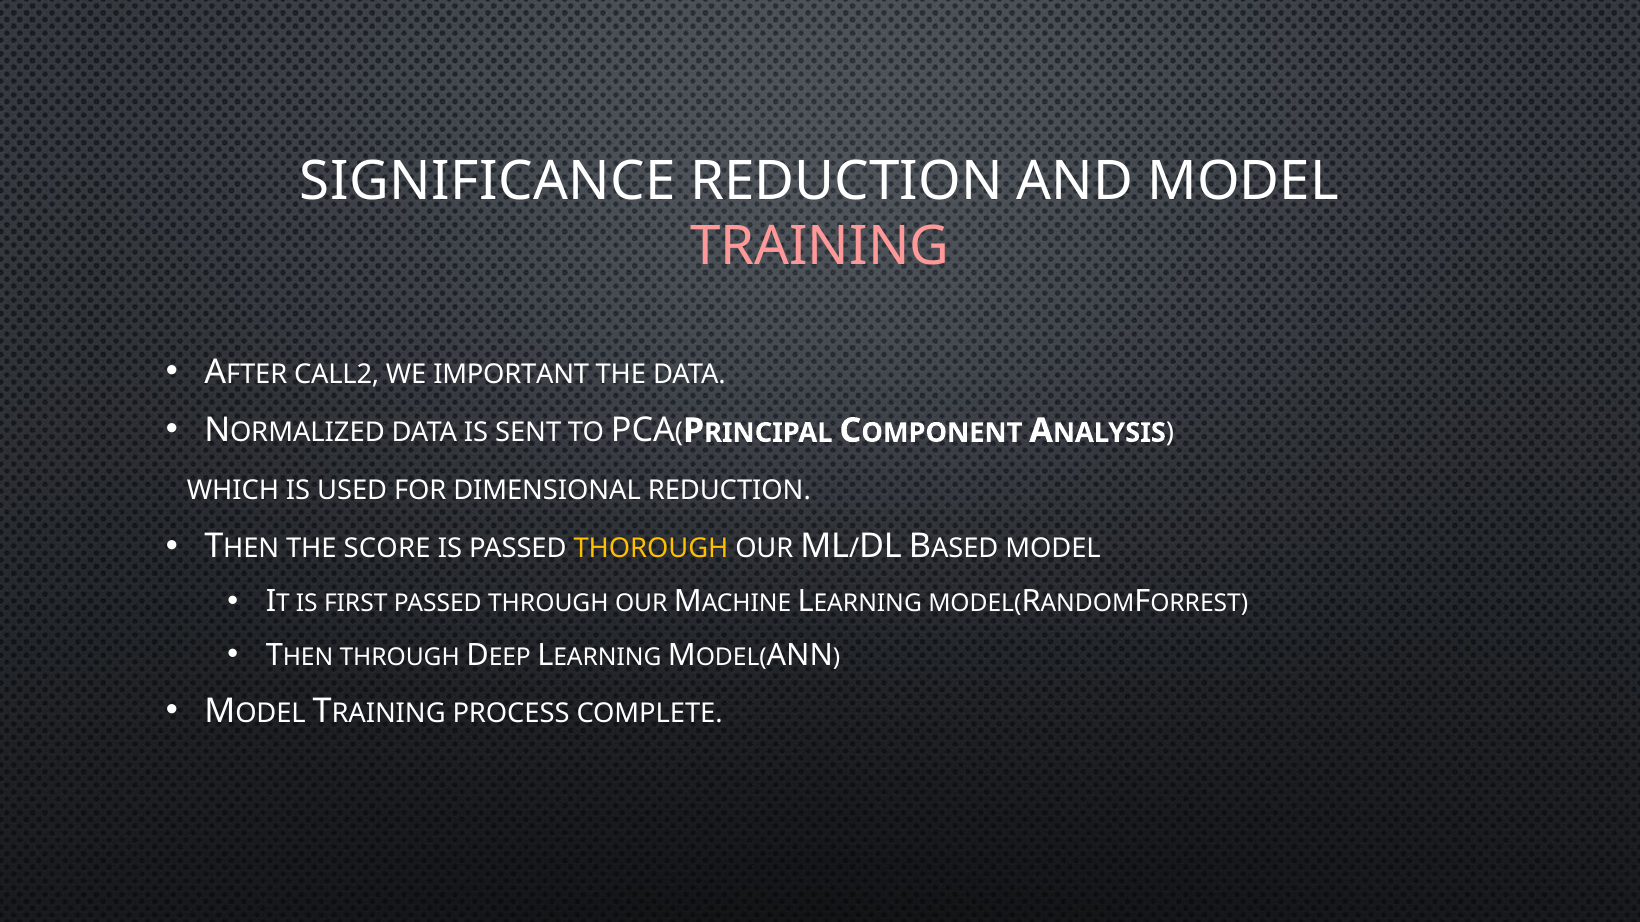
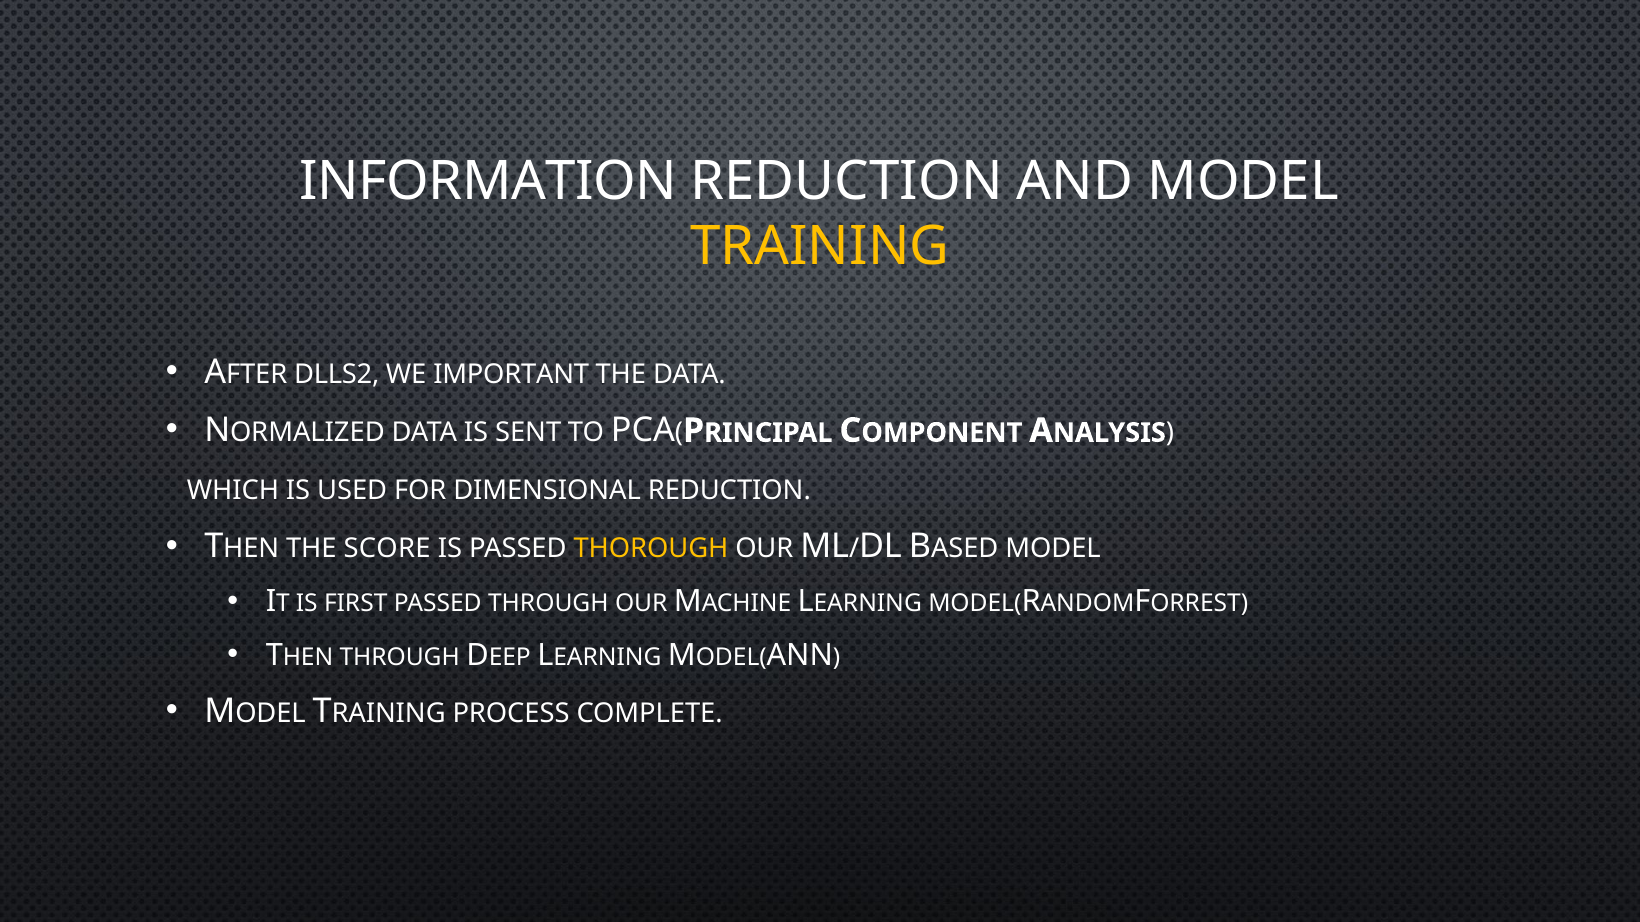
SIGNIFICANCE: SIGNIFICANCE -> INFORMATION
TRAINING colour: pink -> yellow
CALL2: CALL2 -> DLLS2
